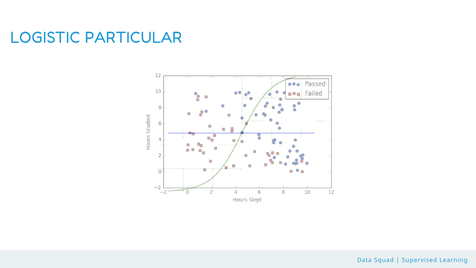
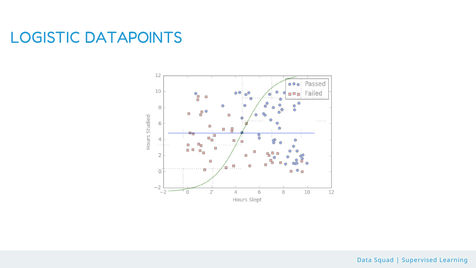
PARTICULAR: PARTICULAR -> DATAPOINTS
